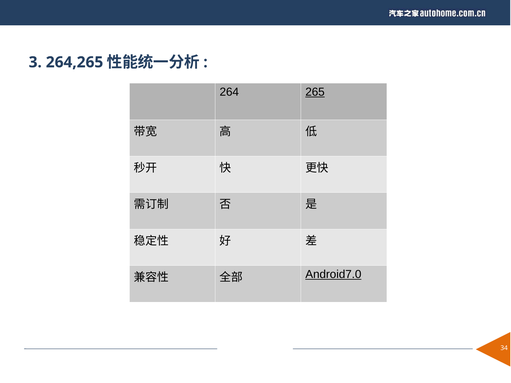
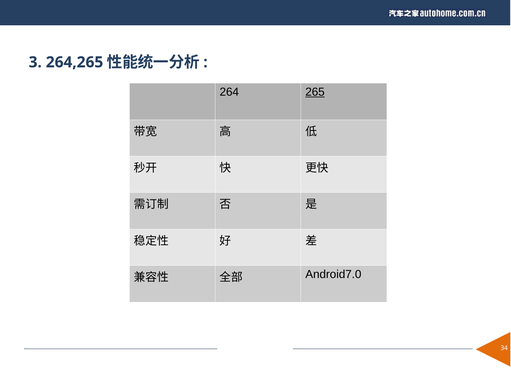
Android7.0 underline: present -> none
